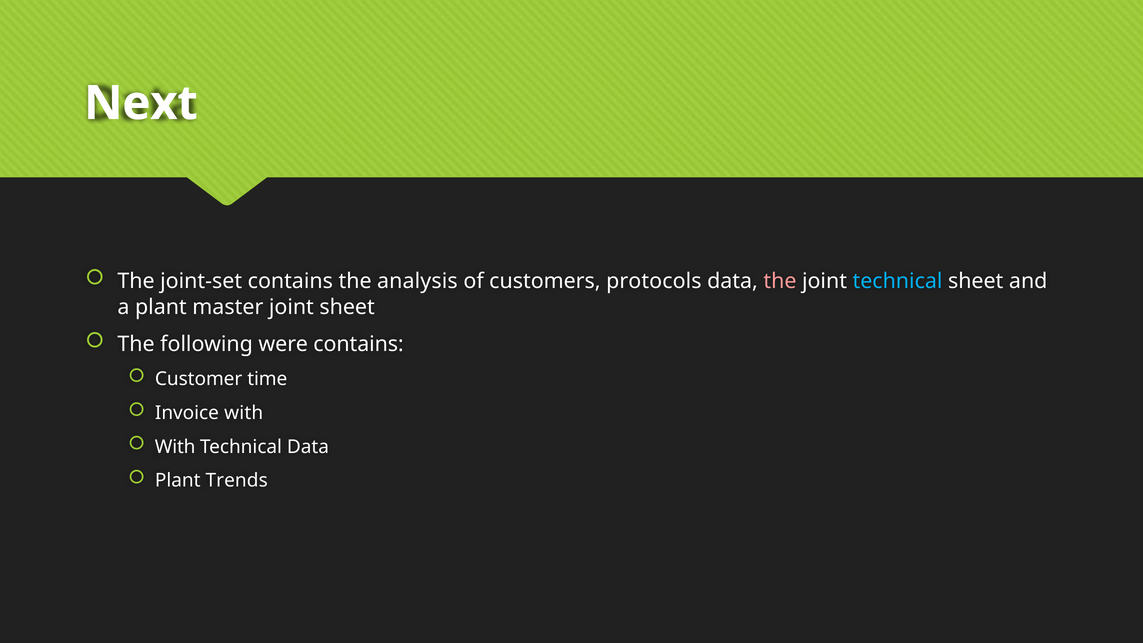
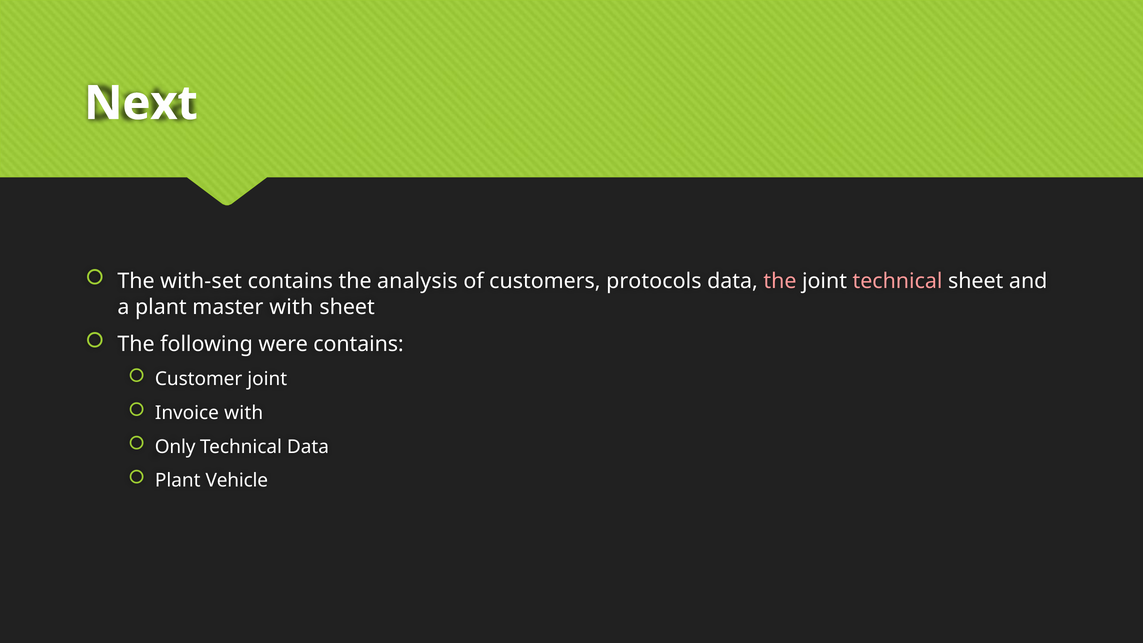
joint-set: joint-set -> with-set
technical at (898, 281) colour: light blue -> pink
master joint: joint -> with
Customer time: time -> joint
With at (175, 447): With -> Only
Trends: Trends -> Vehicle
